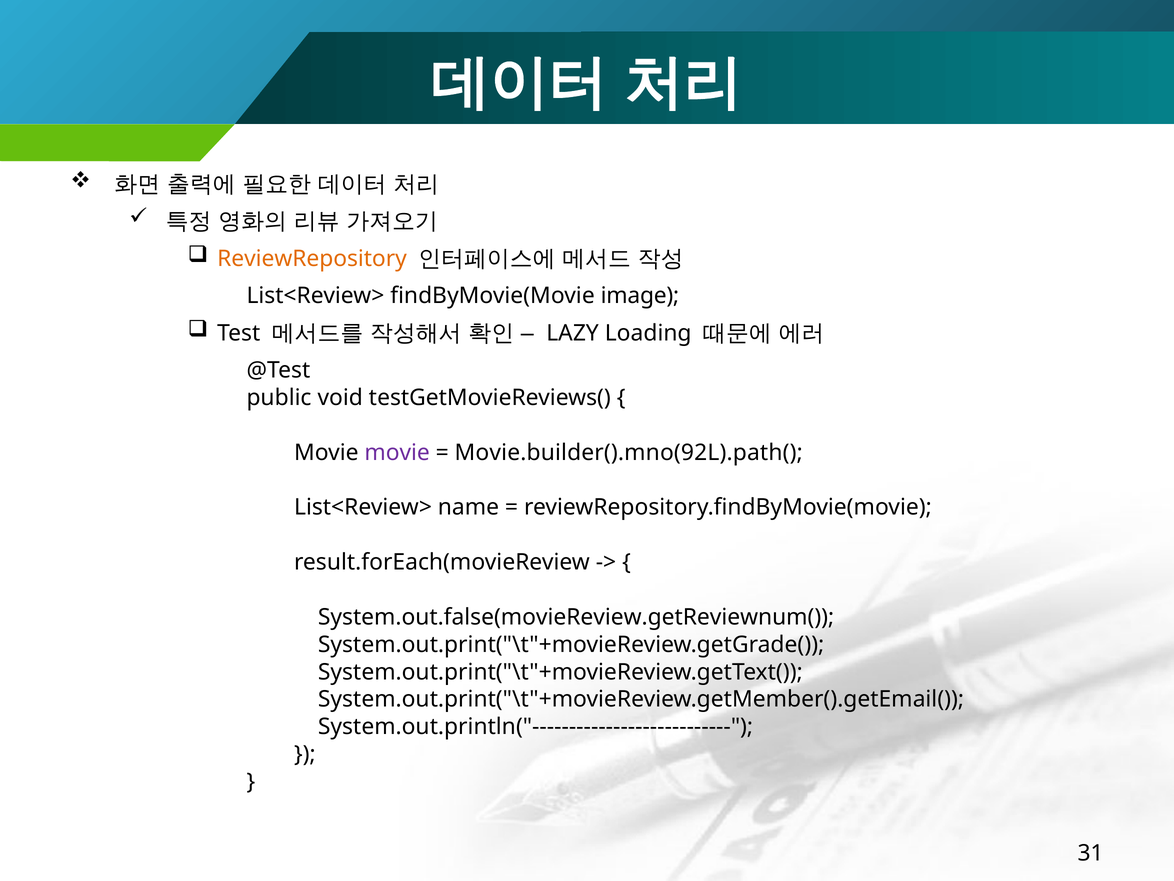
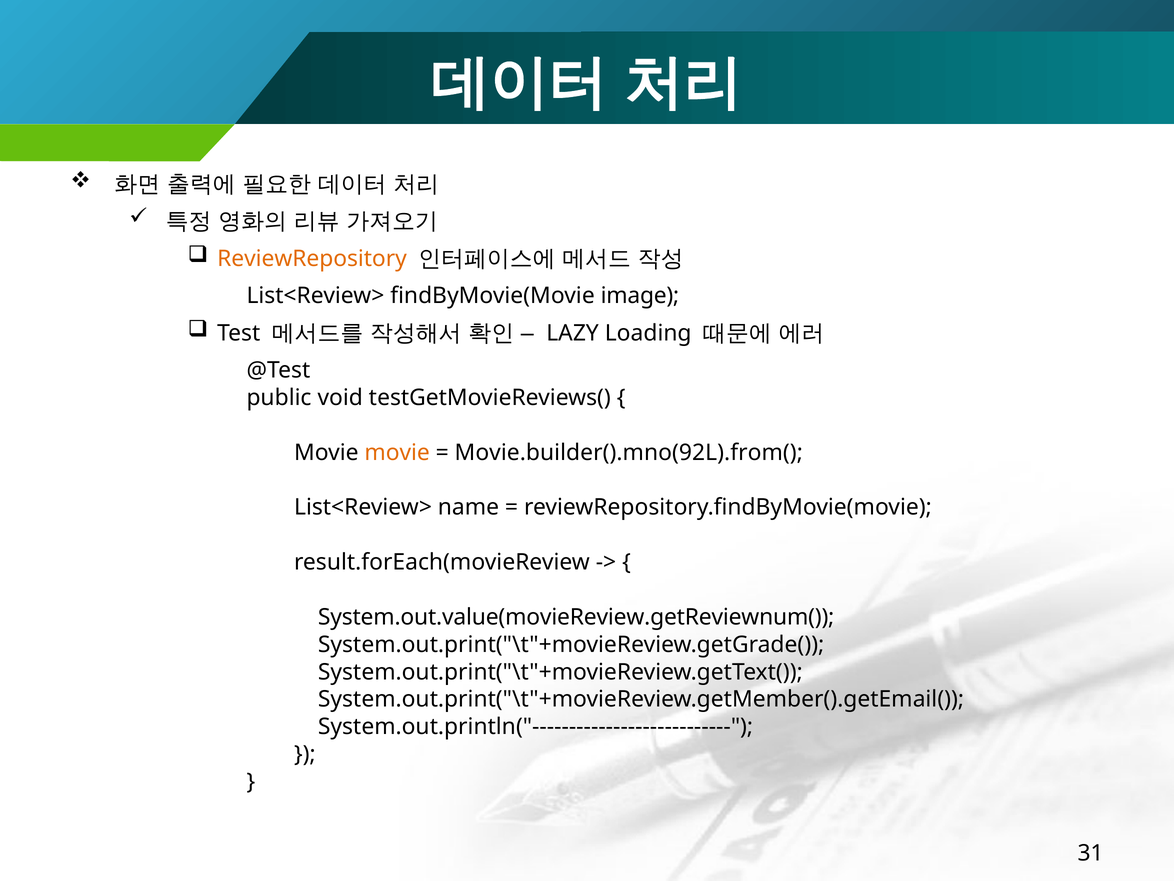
movie at (397, 452) colour: purple -> orange
Movie.builder().mno(92L).path(: Movie.builder().mno(92L).path( -> Movie.builder().mno(92L).from(
System.out.false(movieReview.getReviewnum(: System.out.false(movieReview.getReviewnum( -> System.out.value(movieReview.getReviewnum(
